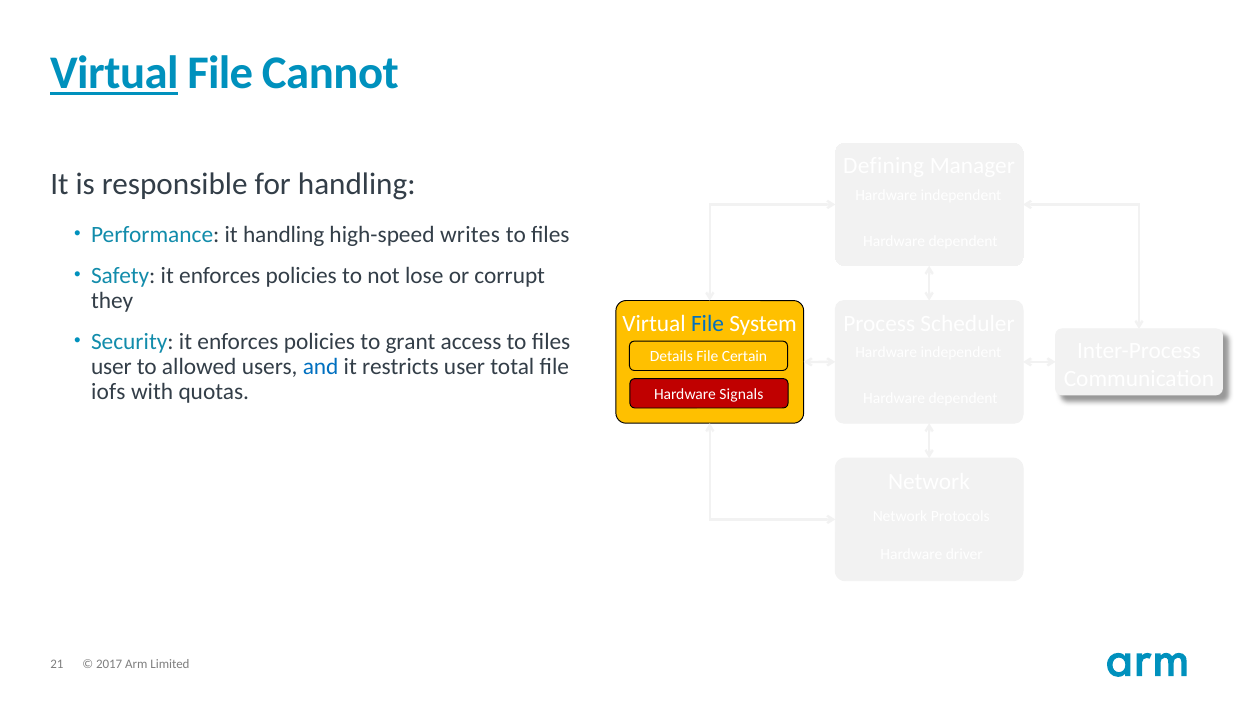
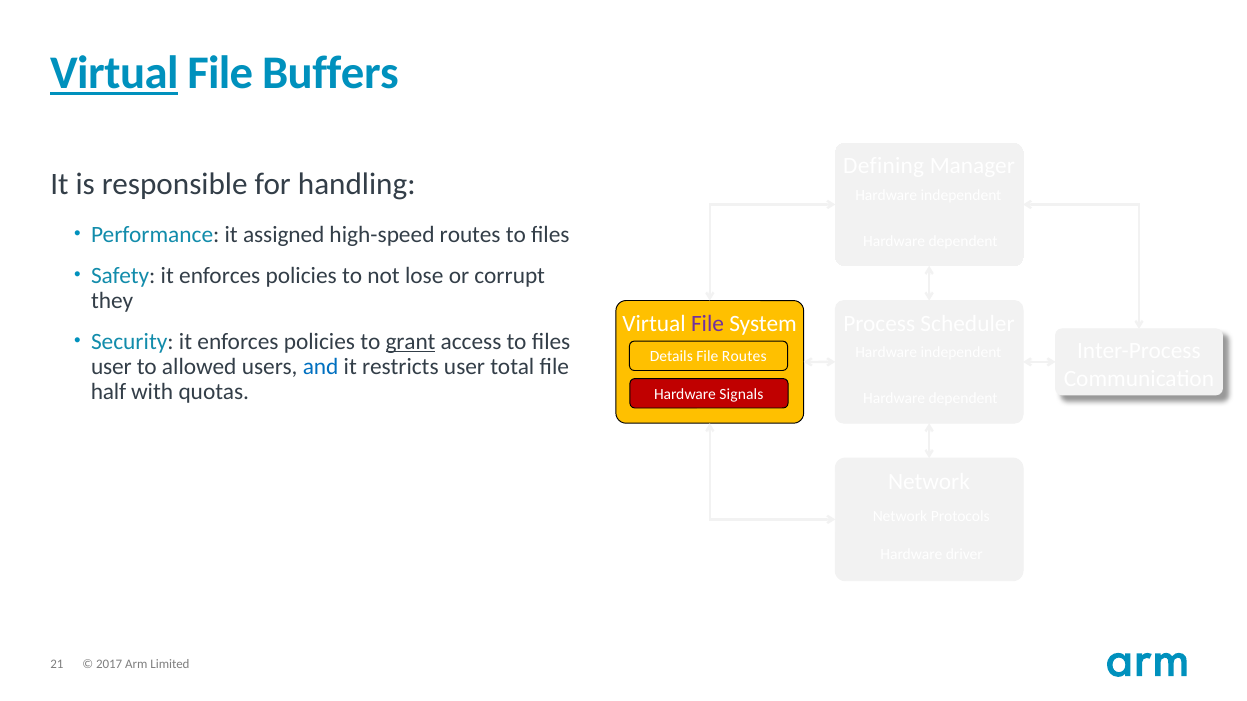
Cannot: Cannot -> Buffers
it handling: handling -> assigned
high-speed writes: writes -> routes
File at (708, 324) colour: blue -> purple
grant underline: none -> present
File Certain: Certain -> Routes
iofs: iofs -> half
